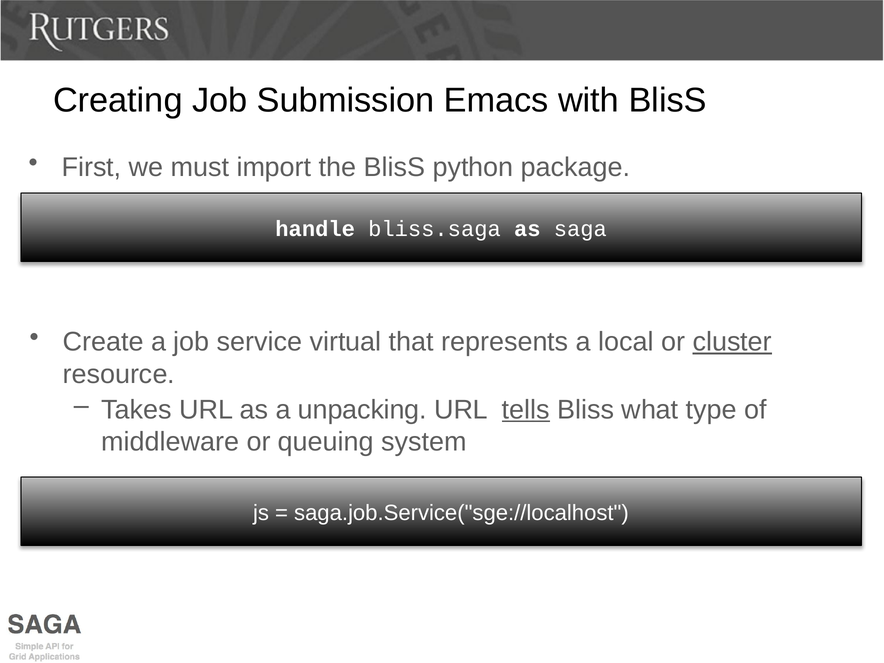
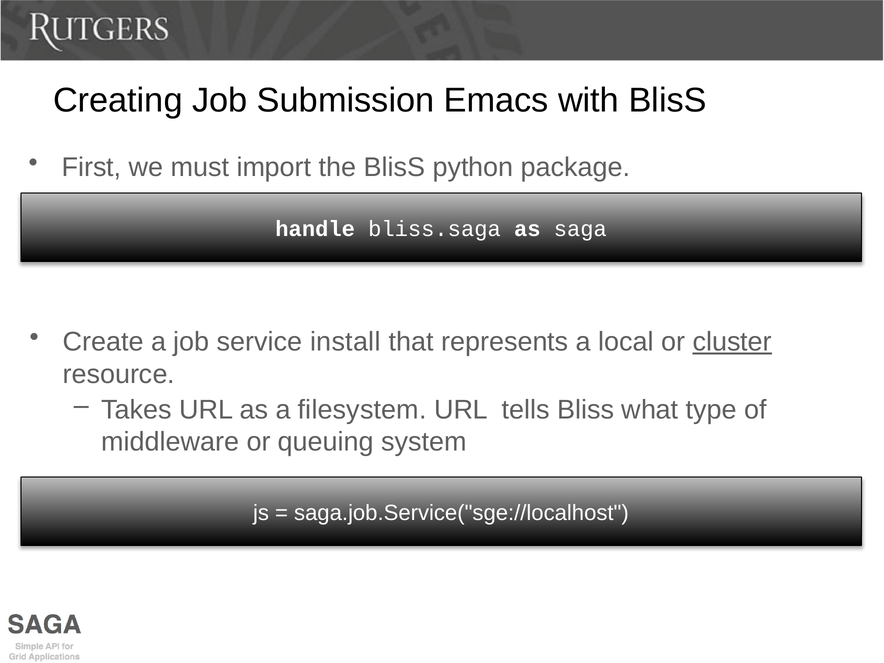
virtual: virtual -> install
unpacking: unpacking -> filesystem
tells underline: present -> none
